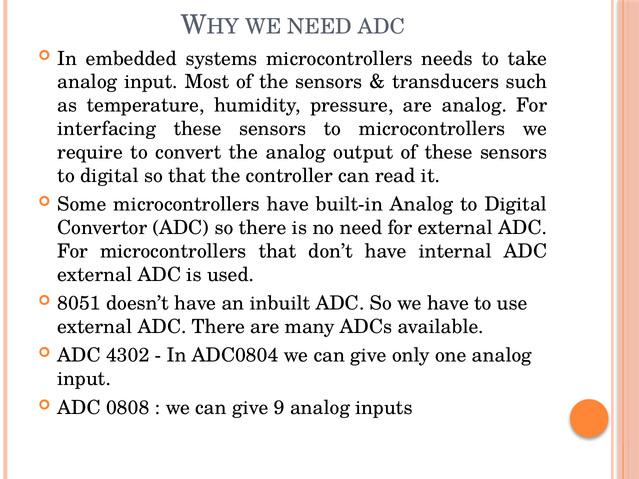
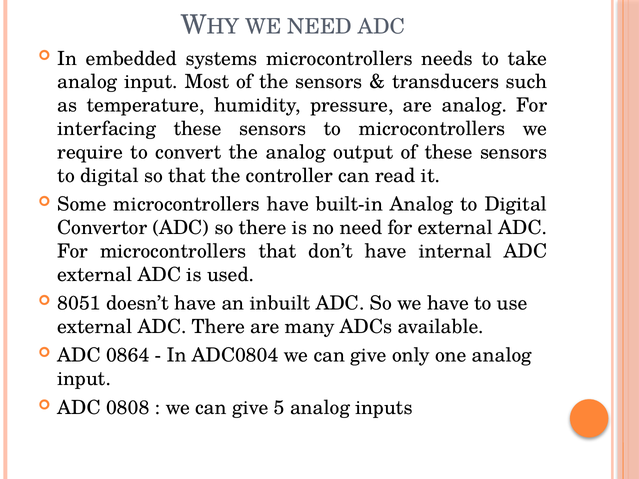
4302: 4302 -> 0864
9: 9 -> 5
